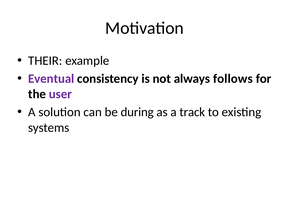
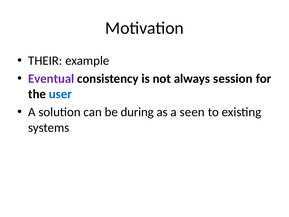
follows: follows -> session
user colour: purple -> blue
track: track -> seen
